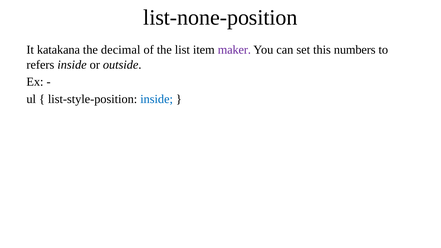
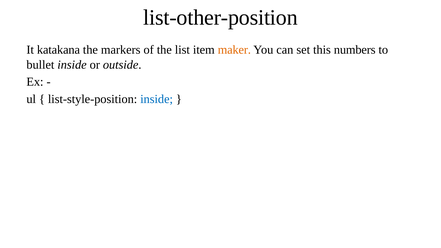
list-none-position: list-none-position -> list-other-position
decimal: decimal -> markers
maker colour: purple -> orange
refers: refers -> bullet
